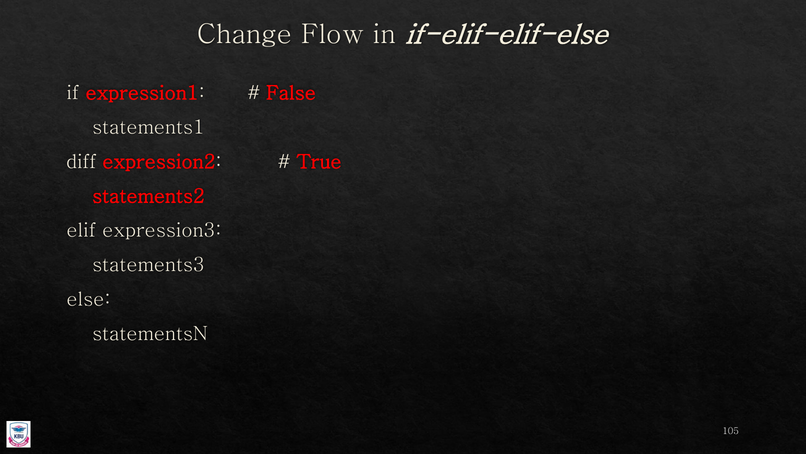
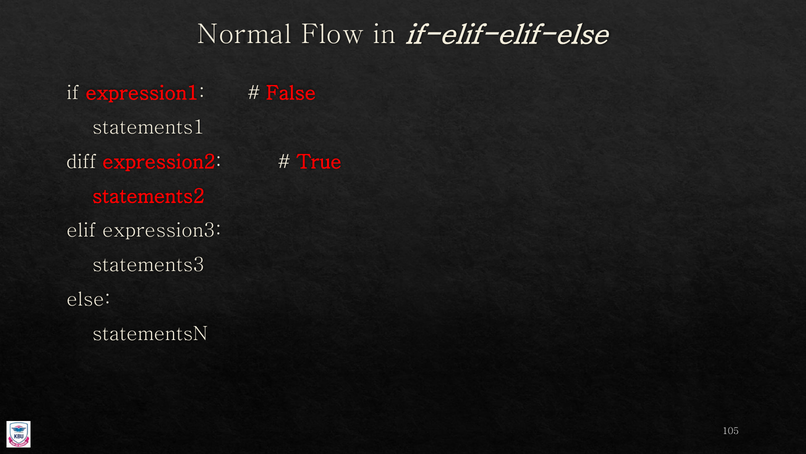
Change: Change -> Normal
